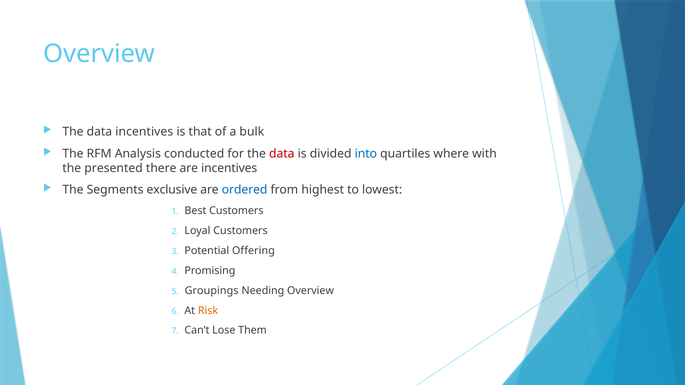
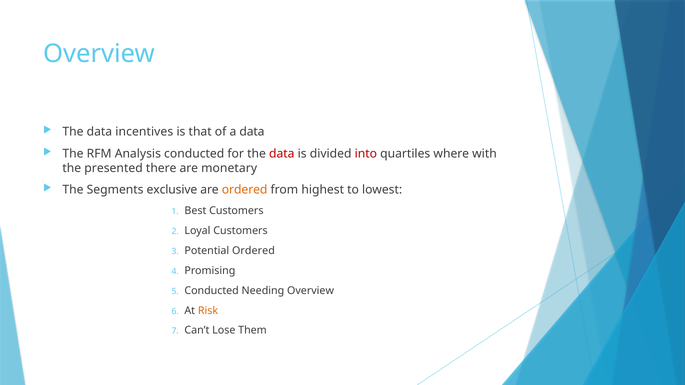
a bulk: bulk -> data
into colour: blue -> red
are incentives: incentives -> monetary
ordered at (245, 190) colour: blue -> orange
Potential Offering: Offering -> Ordered
Groupings at (212, 291): Groupings -> Conducted
